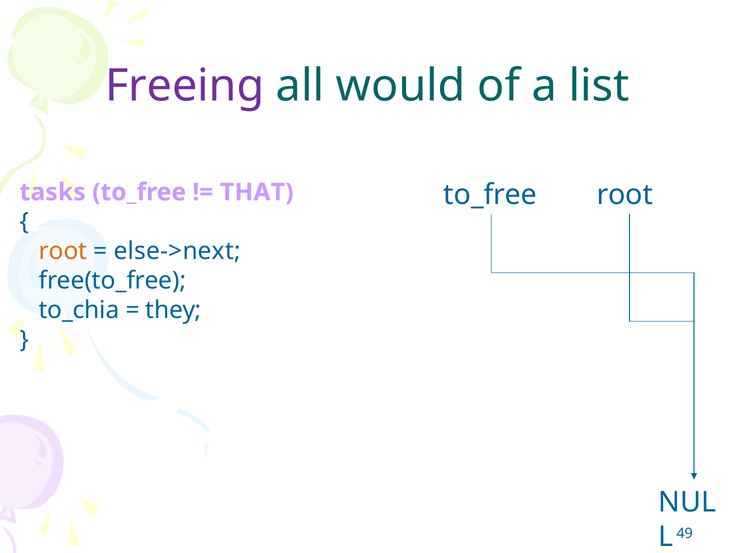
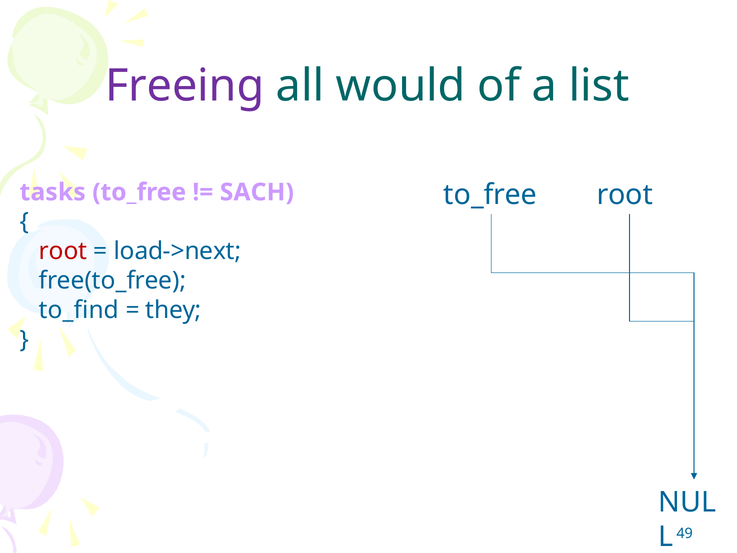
THAT: THAT -> SACH
root at (63, 251) colour: orange -> red
else->next: else->next -> load->next
to_chia: to_chia -> to_find
